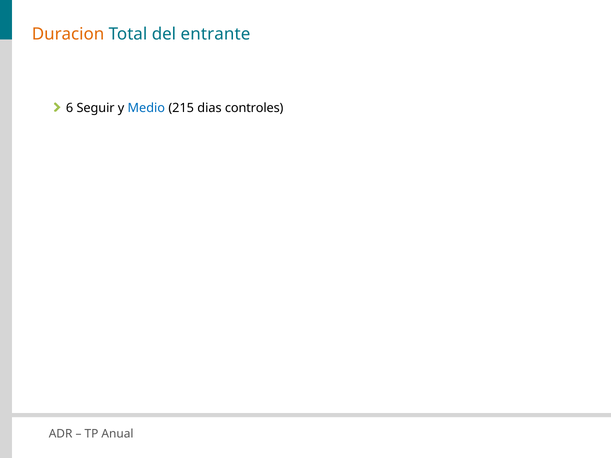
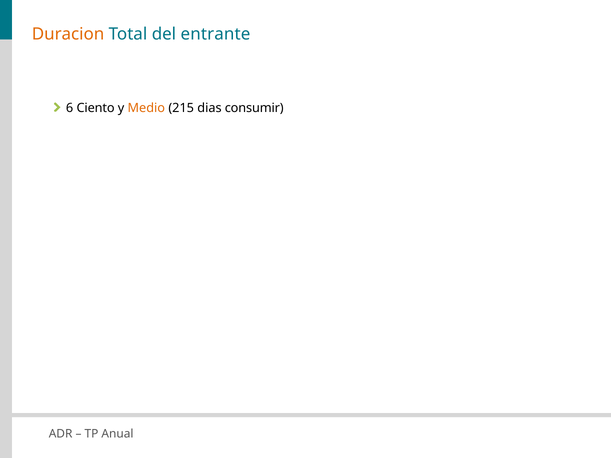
Seguir: Seguir -> Ciento
Medio colour: blue -> orange
controles: controles -> consumir
